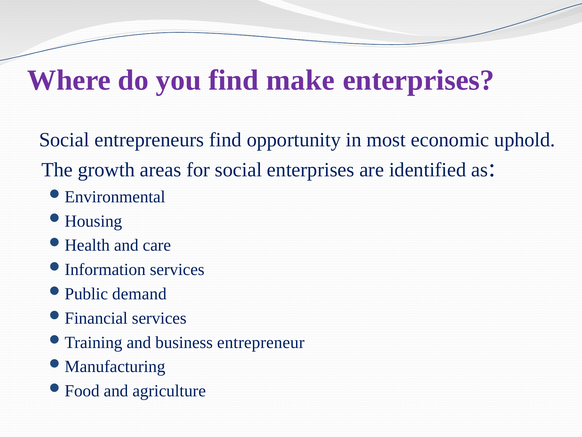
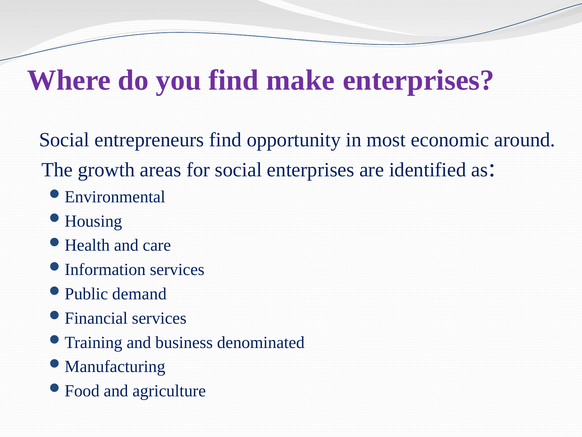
uphold: uphold -> around
entrepreneur: entrepreneur -> denominated
